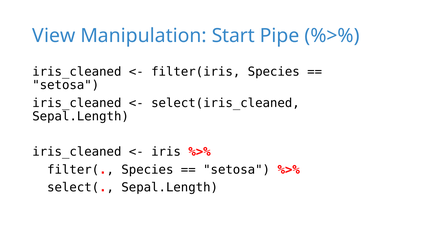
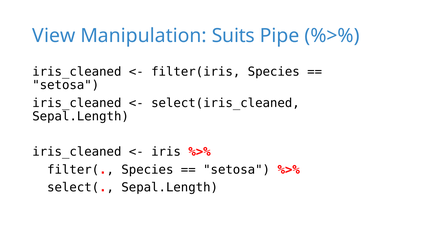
Start: Start -> Suits
